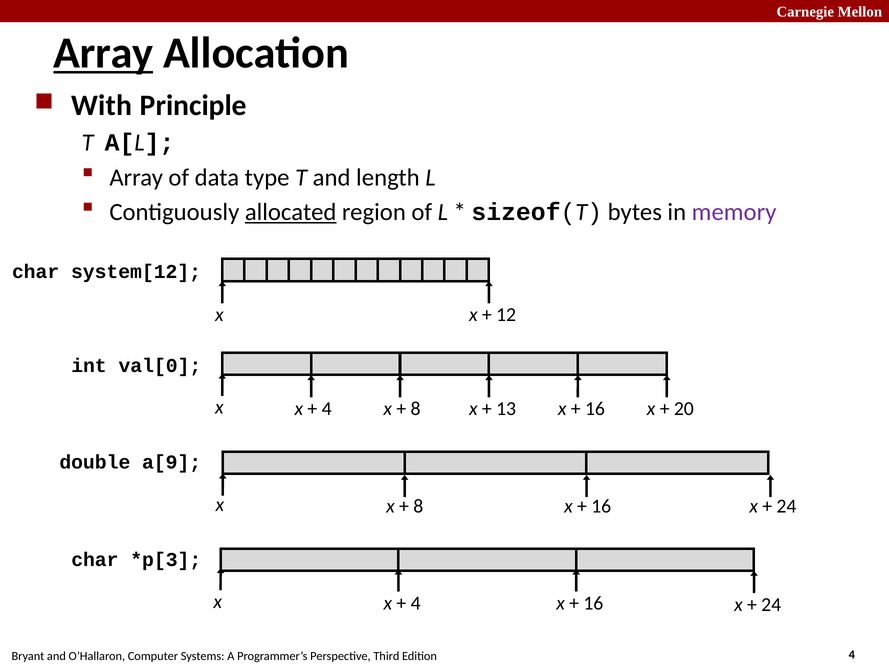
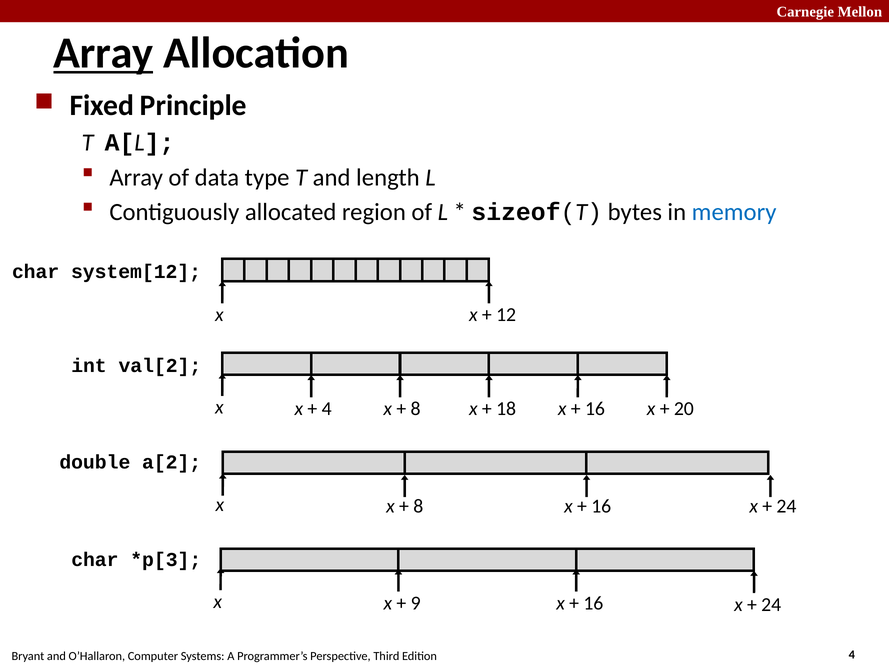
With: With -> Fixed
allocated underline: present -> none
memory colour: purple -> blue
val[0: val[0 -> val[2
13: 13 -> 18
a[9: a[9 -> a[2
4 at (416, 604): 4 -> 9
